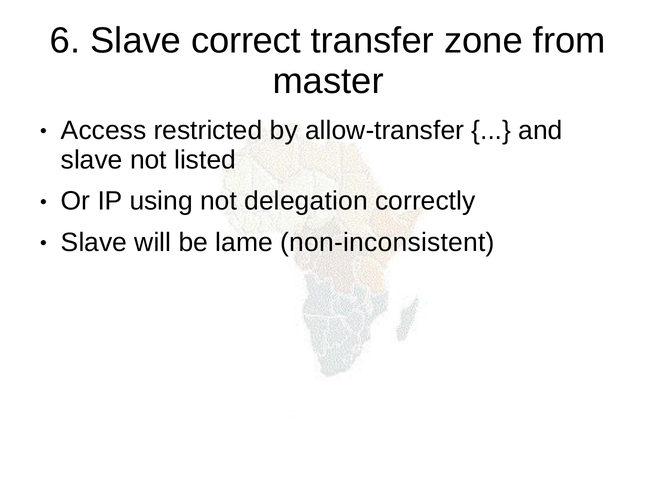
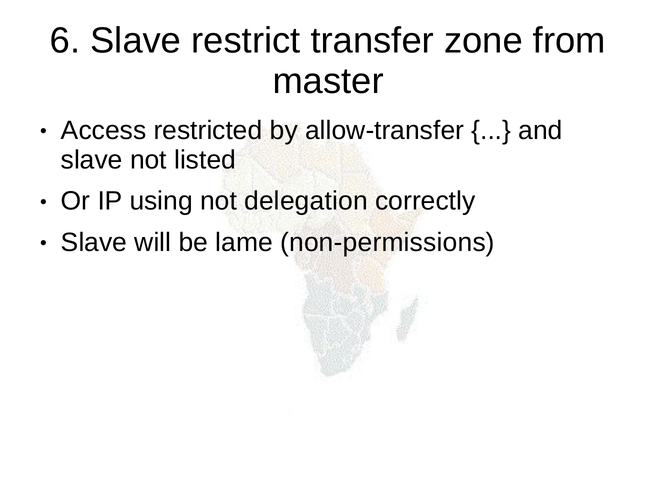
correct: correct -> restrict
non-inconsistent: non-inconsistent -> non-permissions
